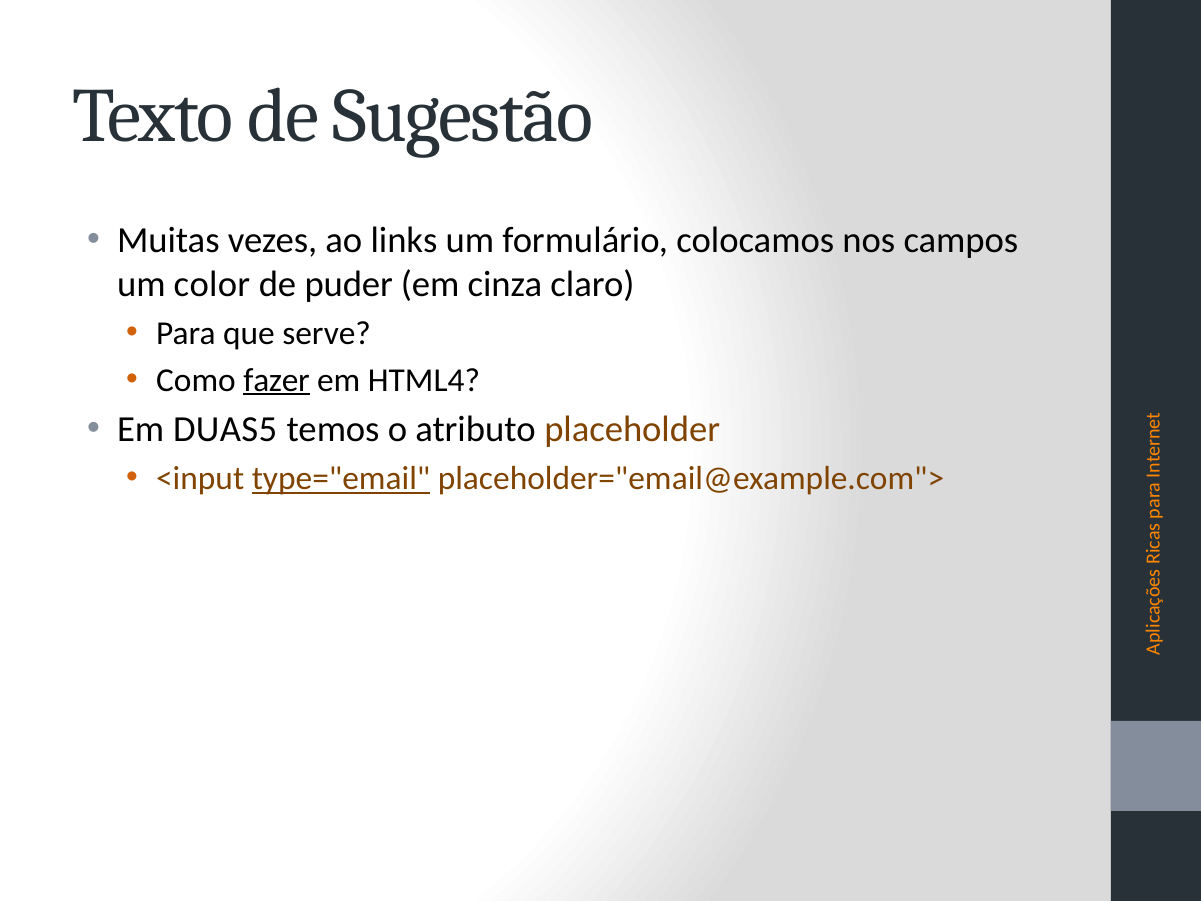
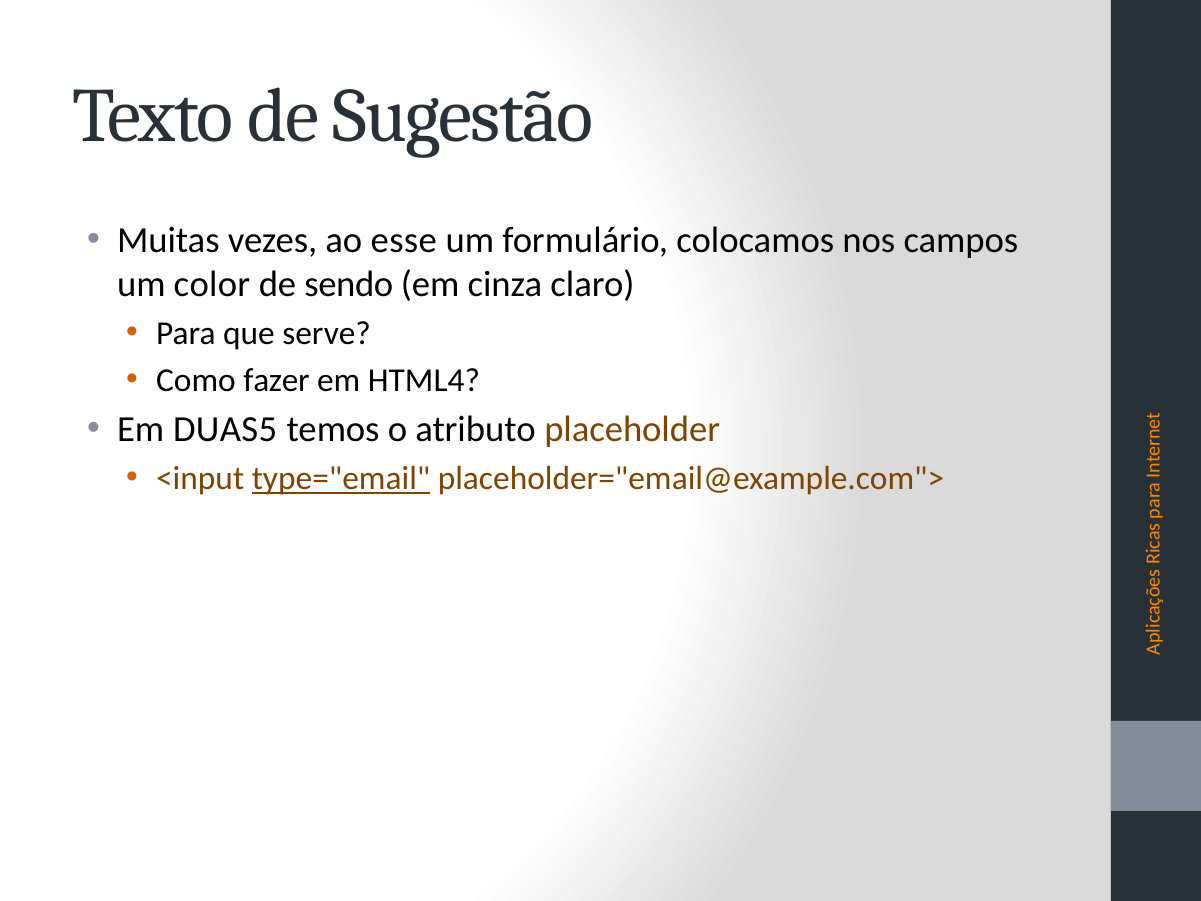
links: links -> esse
puder: puder -> sendo
fazer underline: present -> none
